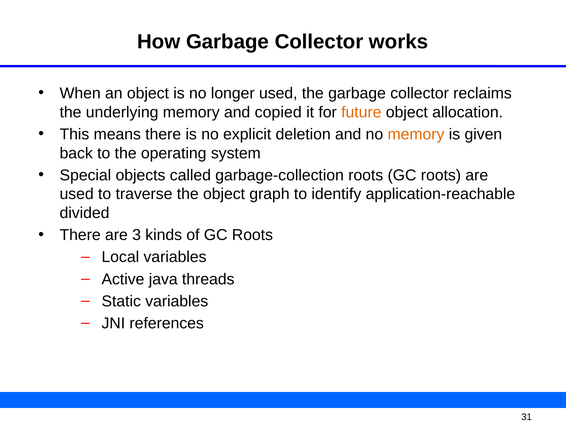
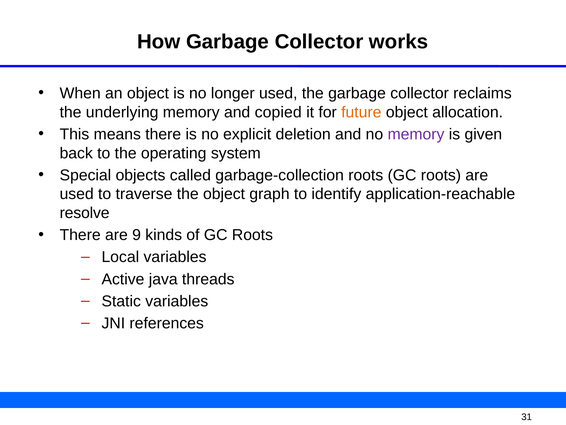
memory at (416, 134) colour: orange -> purple
divided: divided -> resolve
3: 3 -> 9
